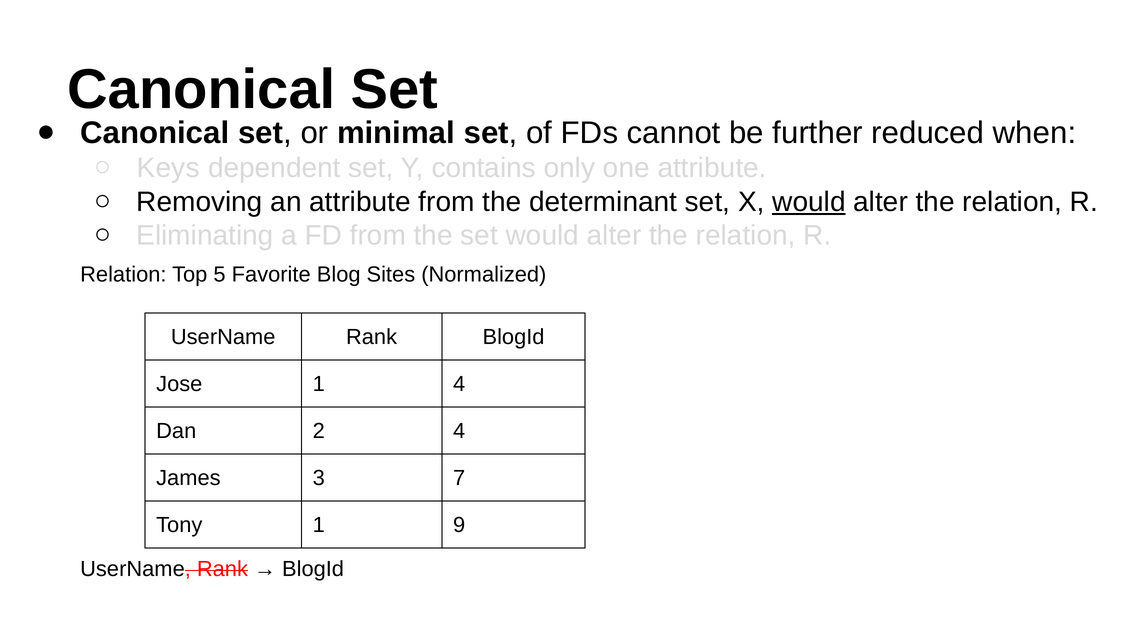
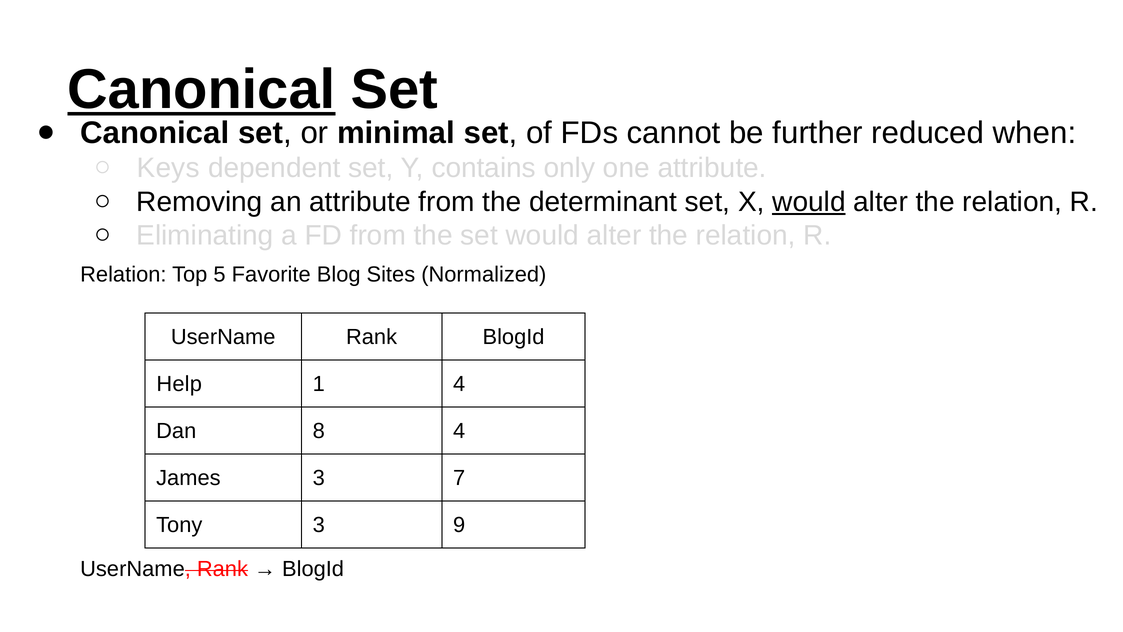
Canonical at (201, 90) underline: none -> present
Jose: Jose -> Help
2: 2 -> 8
Tony 1: 1 -> 3
